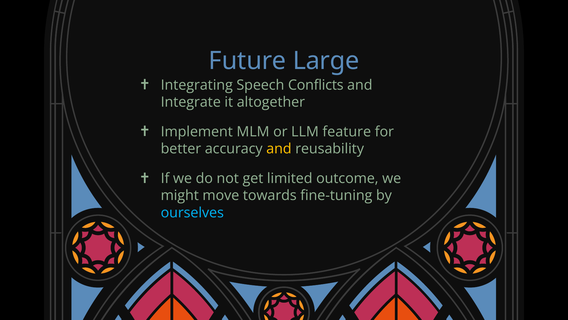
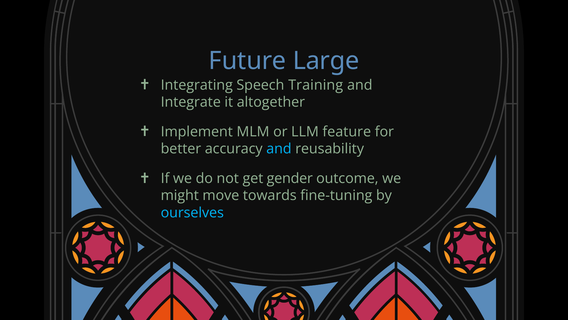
Conflicts: Conflicts -> Training
and at (279, 149) colour: yellow -> light blue
limited: limited -> gender
